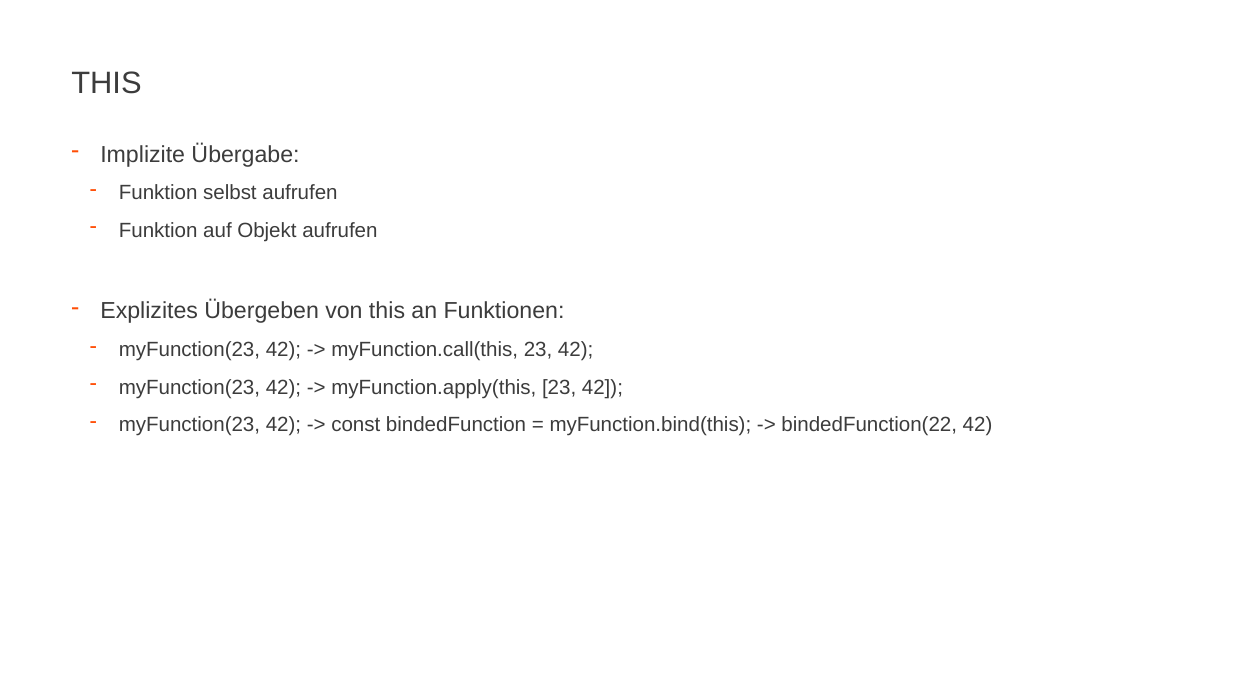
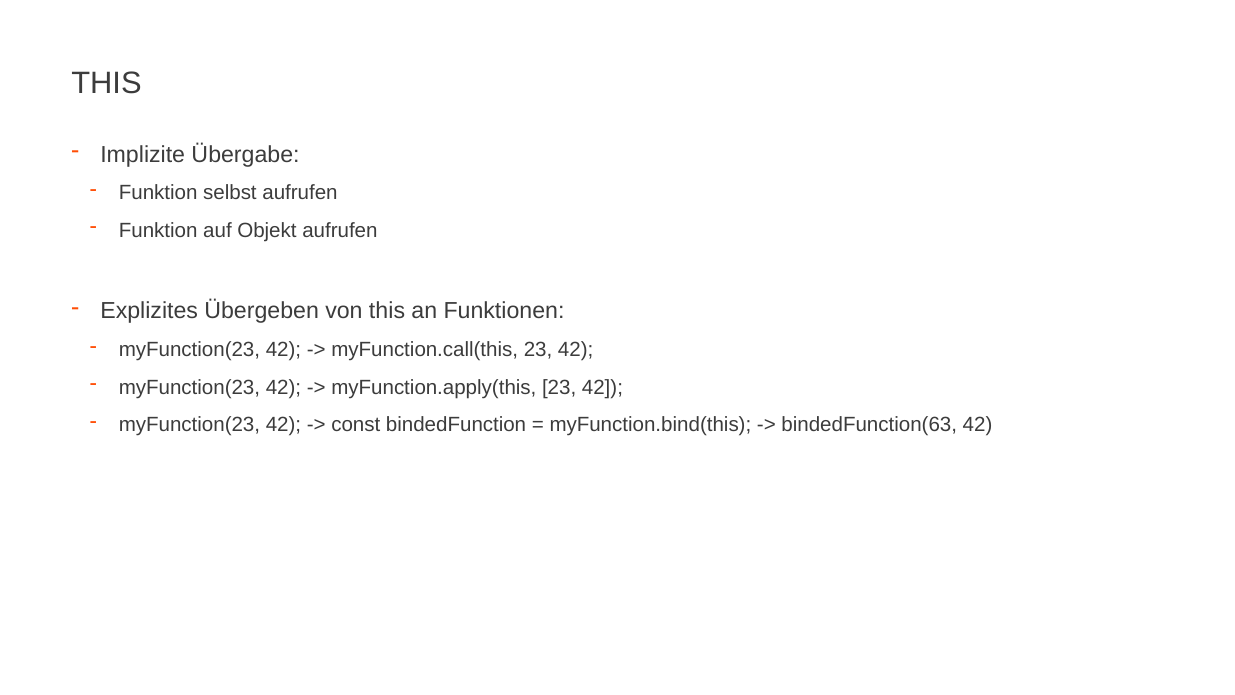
bindedFunction(22: bindedFunction(22 -> bindedFunction(63
